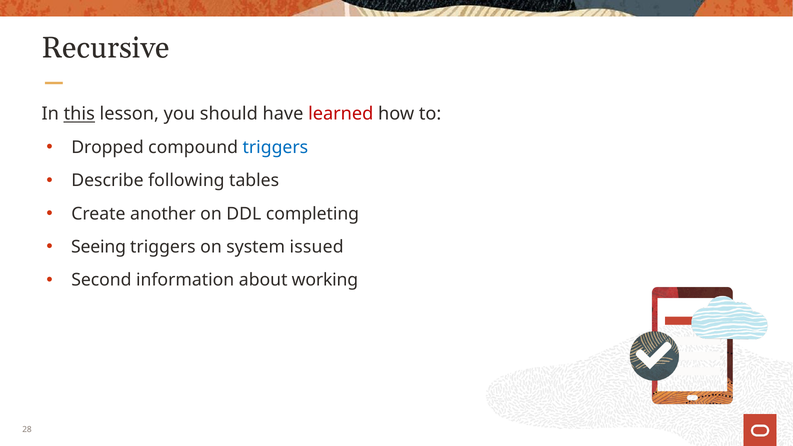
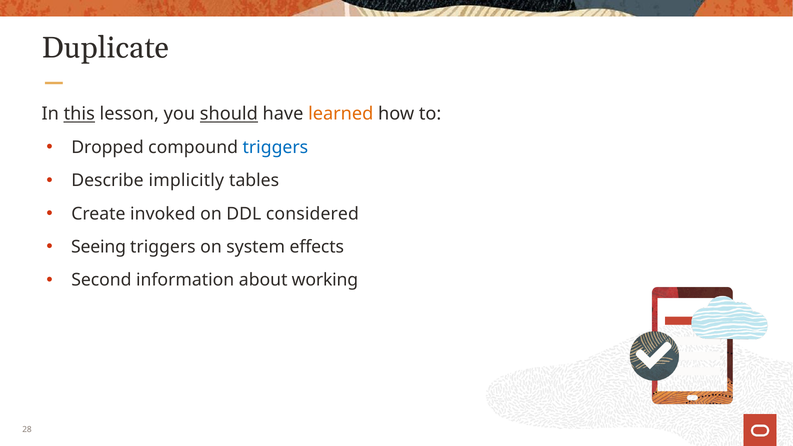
Recursive: Recursive -> Duplicate
should underline: none -> present
learned colour: red -> orange
following: following -> implicitly
another: another -> invoked
completing: completing -> considered
issued: issued -> effects
